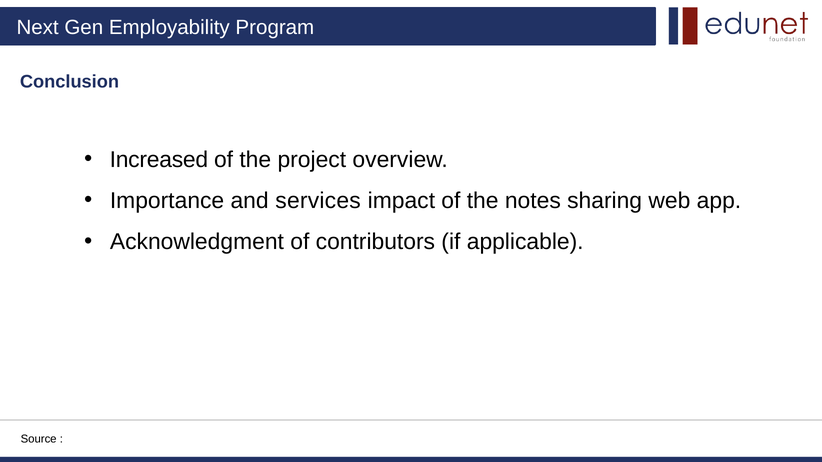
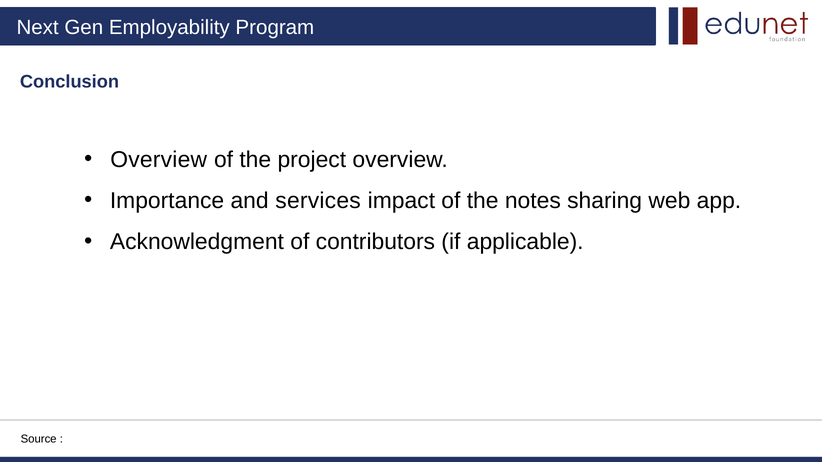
Increased at (159, 160): Increased -> Overview
